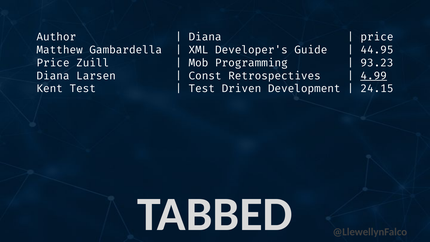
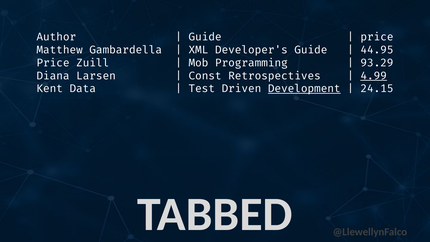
Diana at (205, 37): Diana -> Guide
93.23: 93.23 -> 93.29
Kent Test: Test -> Data
Development underline: none -> present
